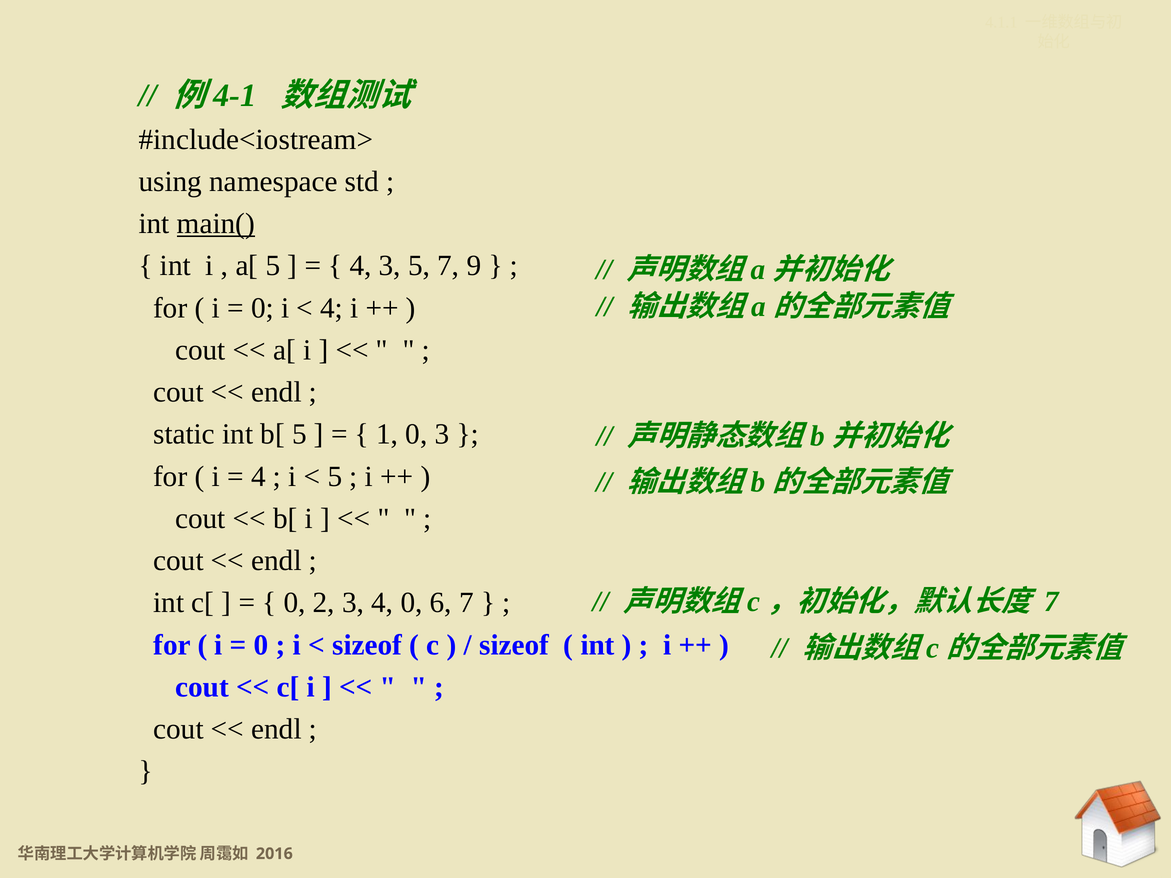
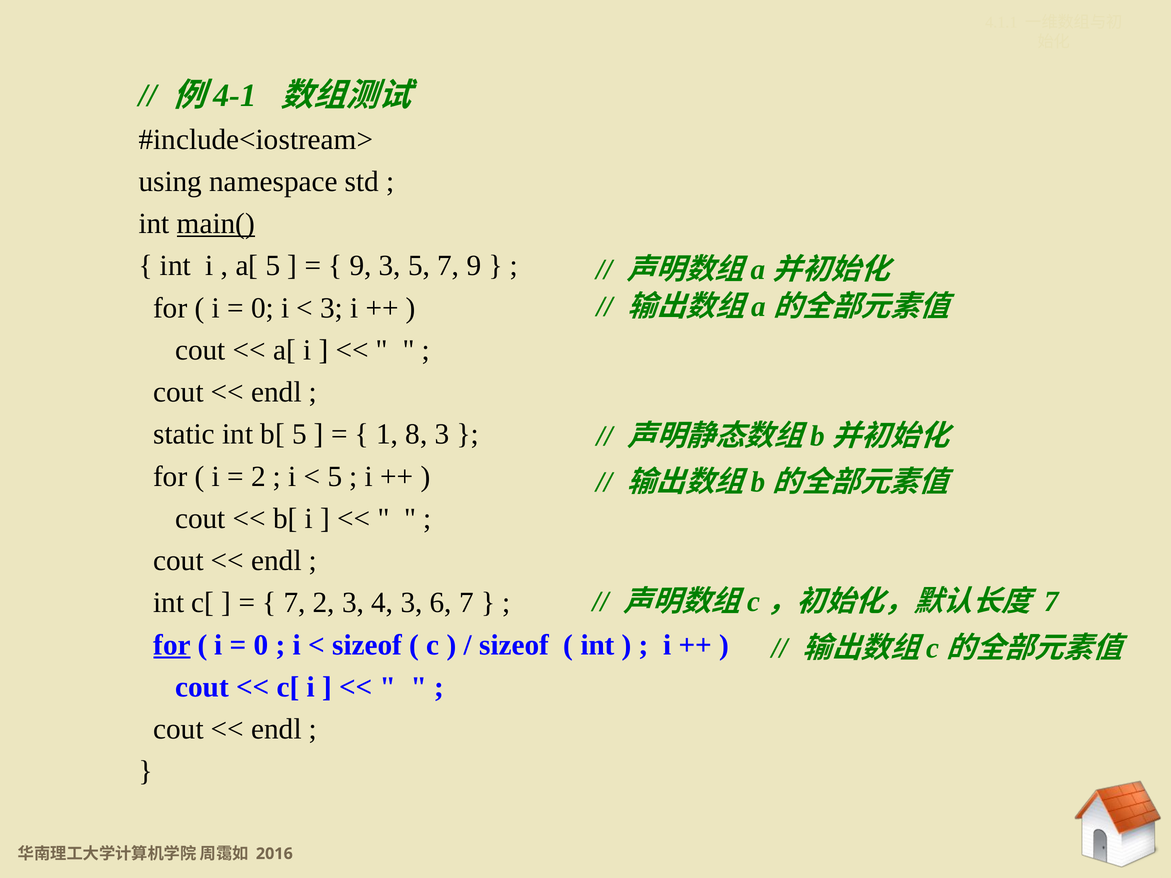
4 at (361, 266): 4 -> 9
4 at (332, 308): 4 -> 3
1 0: 0 -> 8
4 at (258, 477): 4 -> 2
0 at (295, 603): 0 -> 7
4 0: 0 -> 3
for at (172, 645) underline: none -> present
